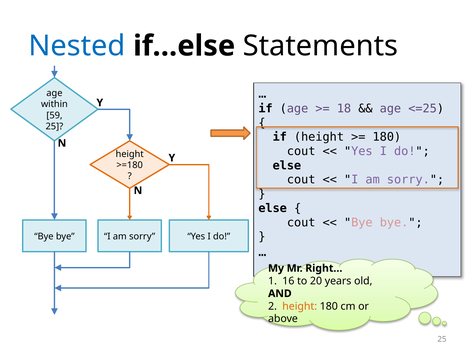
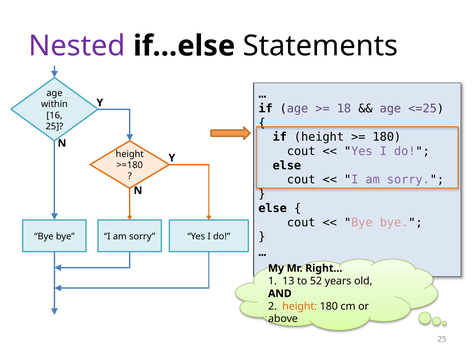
Nested colour: blue -> purple
59: 59 -> 16
16: 16 -> 13
20: 20 -> 52
